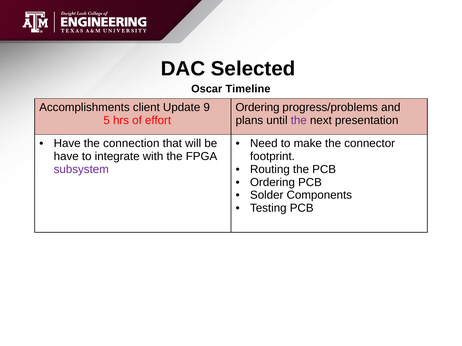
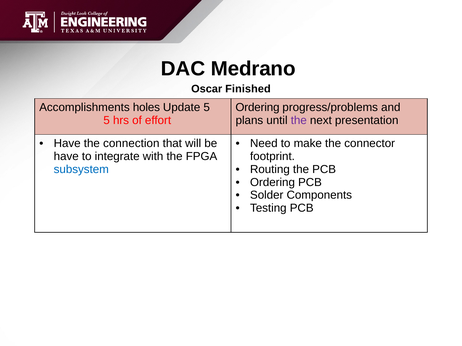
Selected: Selected -> Medrano
Timeline: Timeline -> Finished
client: client -> holes
Update 9: 9 -> 5
subsystem colour: purple -> blue
